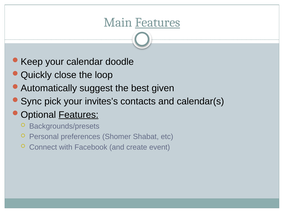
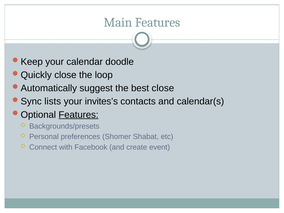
Features at (158, 22) underline: present -> none
best given: given -> close
pick: pick -> lists
